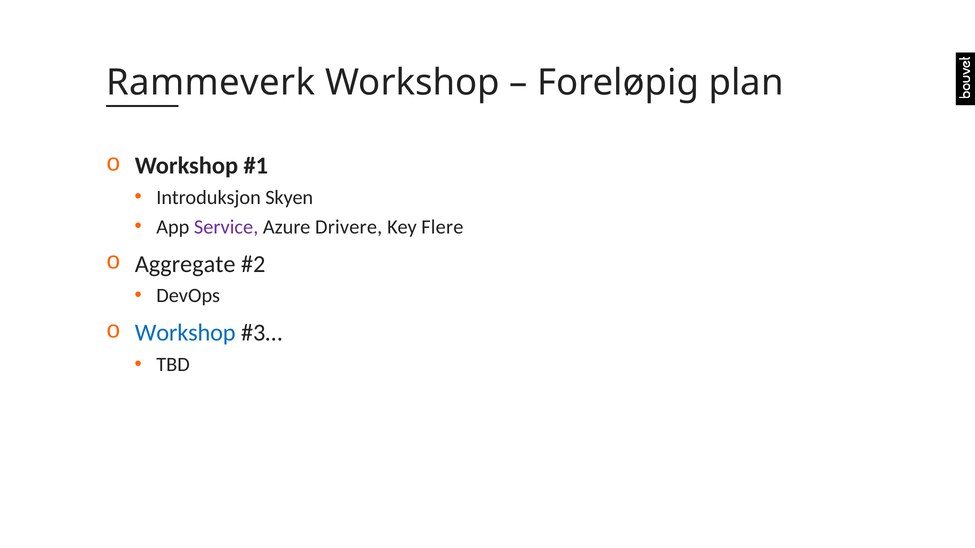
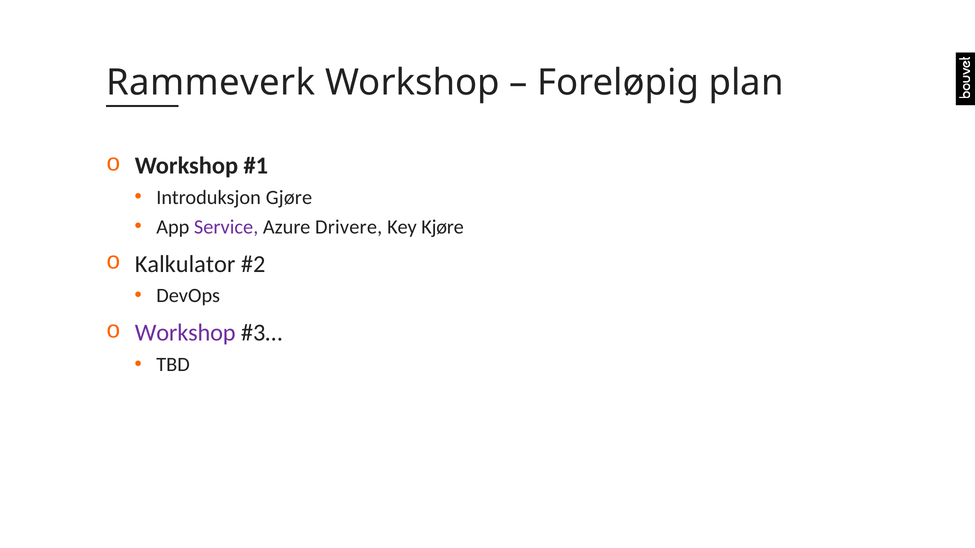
Skyen: Skyen -> Gjøre
Flere: Flere -> Kjøre
Aggregate: Aggregate -> Kalkulator
Workshop at (185, 333) colour: blue -> purple
